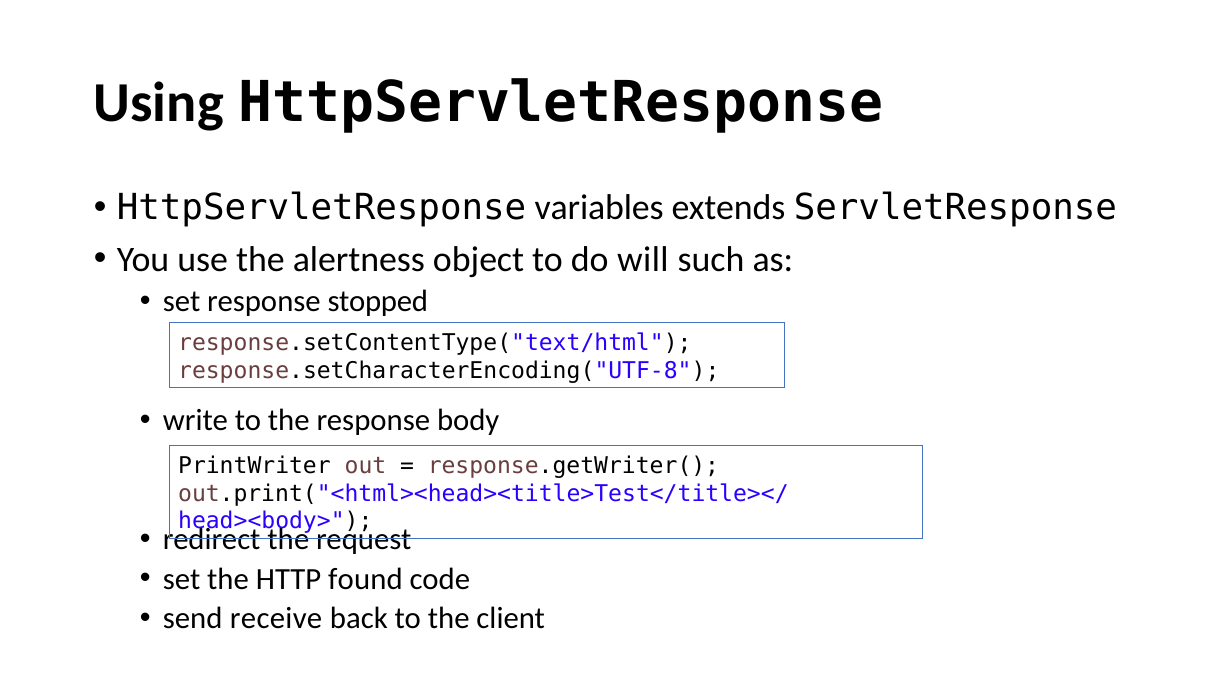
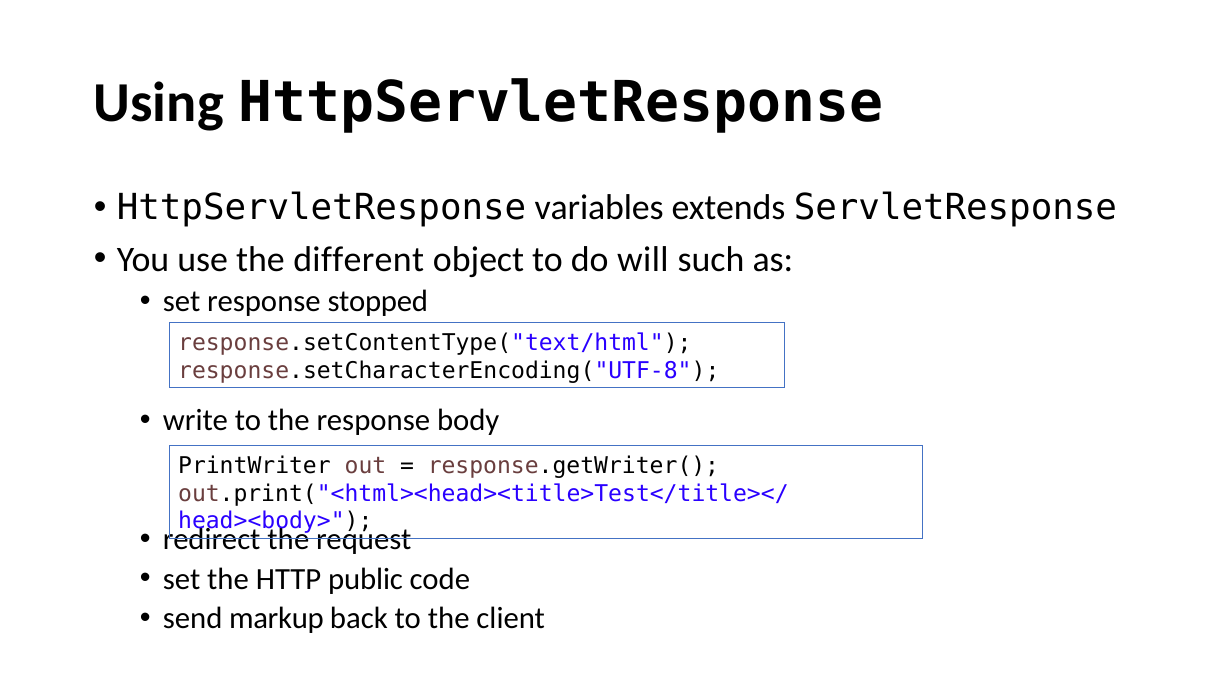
alertness: alertness -> different
found: found -> public
receive: receive -> markup
